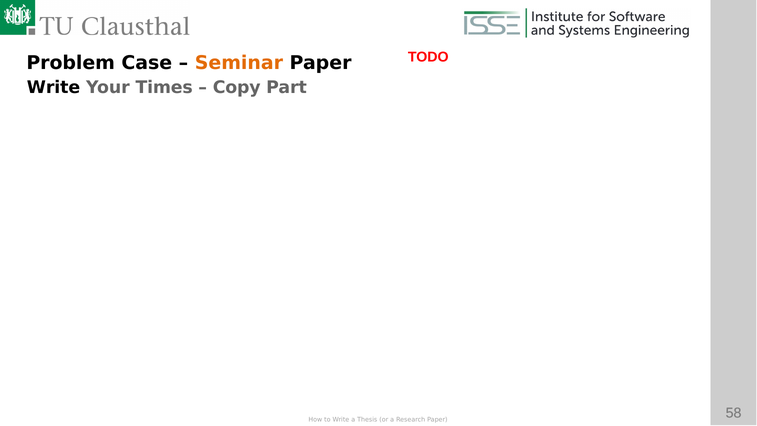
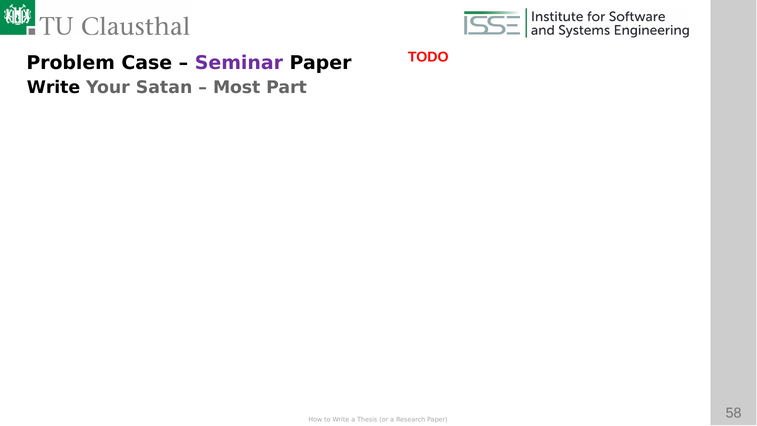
Seminar colour: orange -> purple
Times: Times -> Satan
Copy: Copy -> Most
